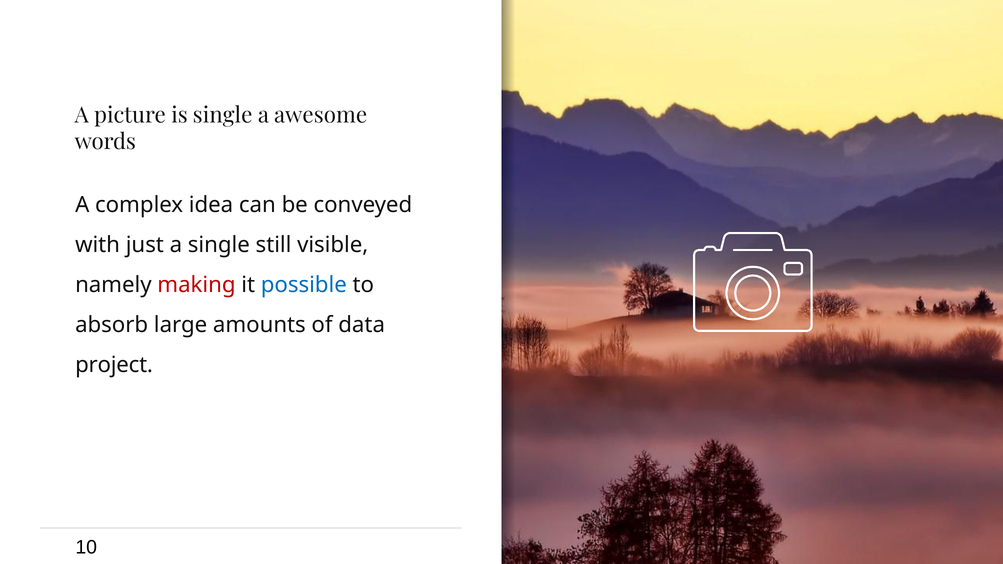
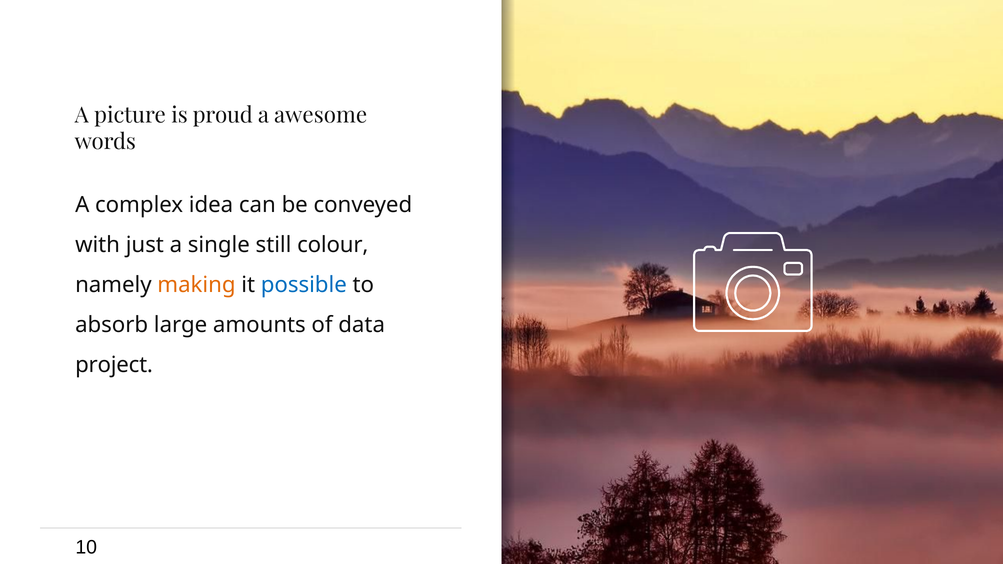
is single: single -> proud
visible: visible -> colour
making colour: red -> orange
